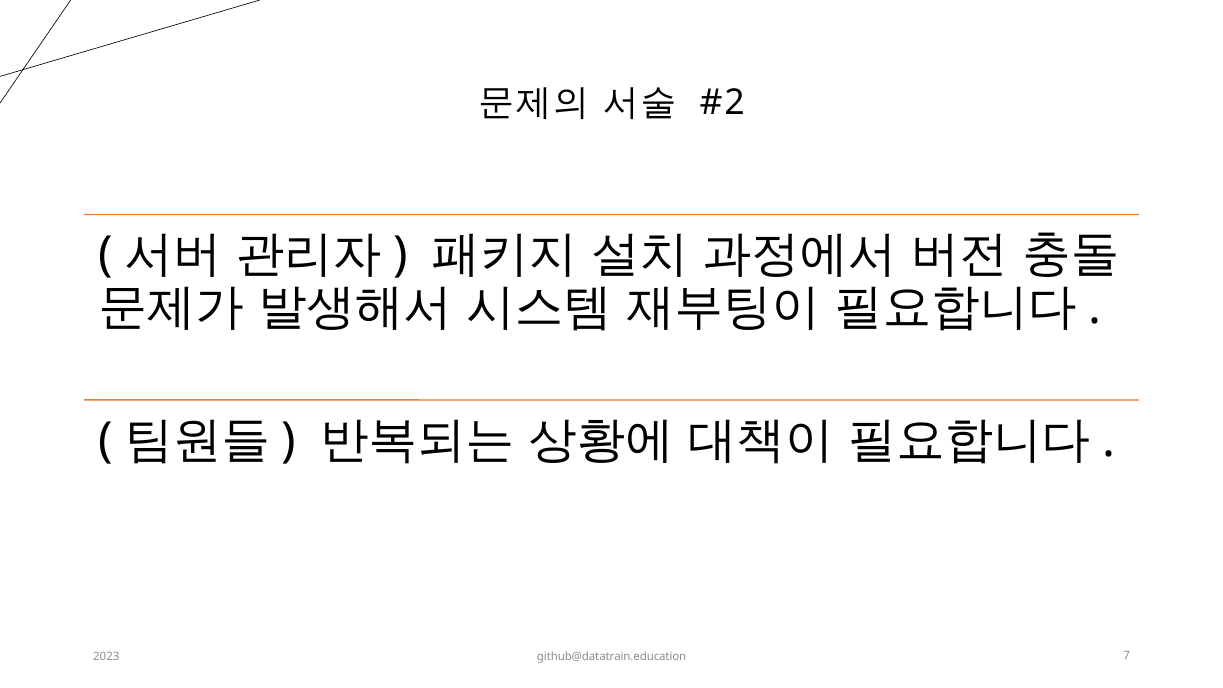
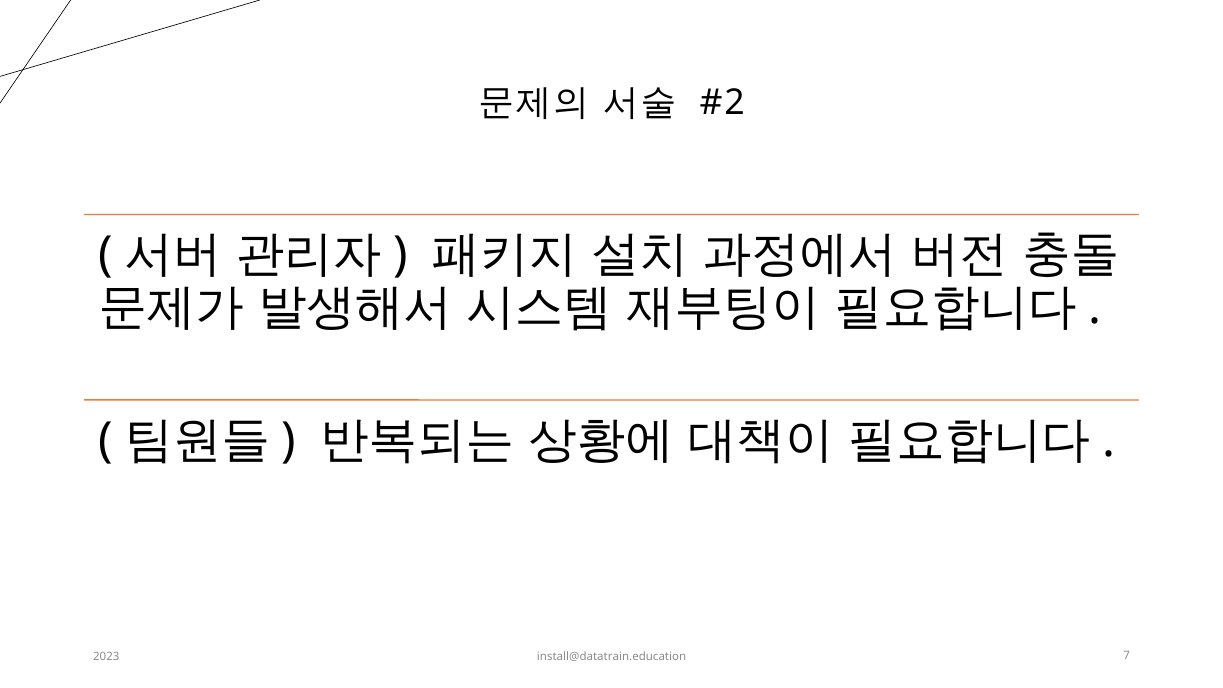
github@datatrain.education: github@datatrain.education -> install@datatrain.education
